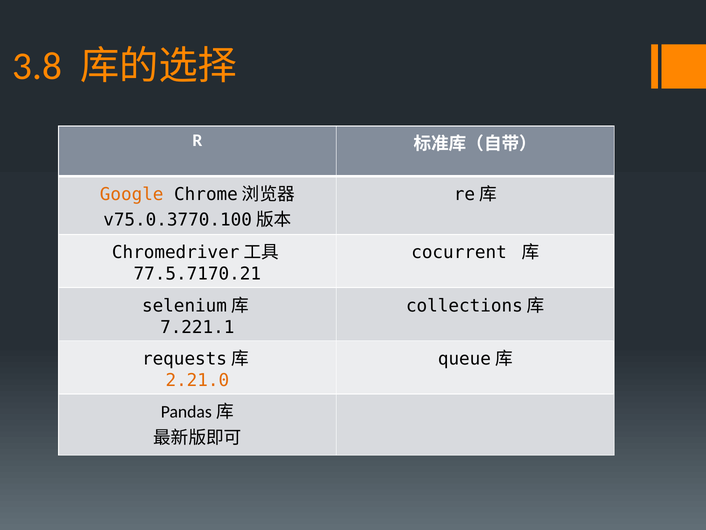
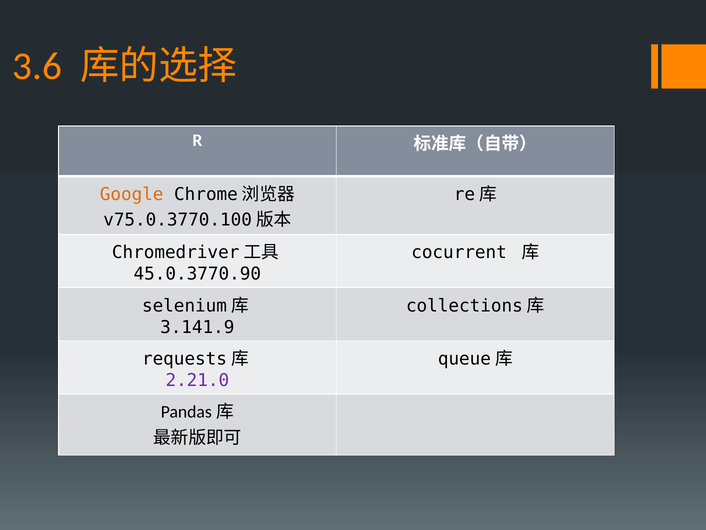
3.8: 3.8 -> 3.6
77.5.7170.21: 77.5.7170.21 -> 45.0.3770.90
7.221.1: 7.221.1 -> 3.141.9
2.21.0 colour: orange -> purple
